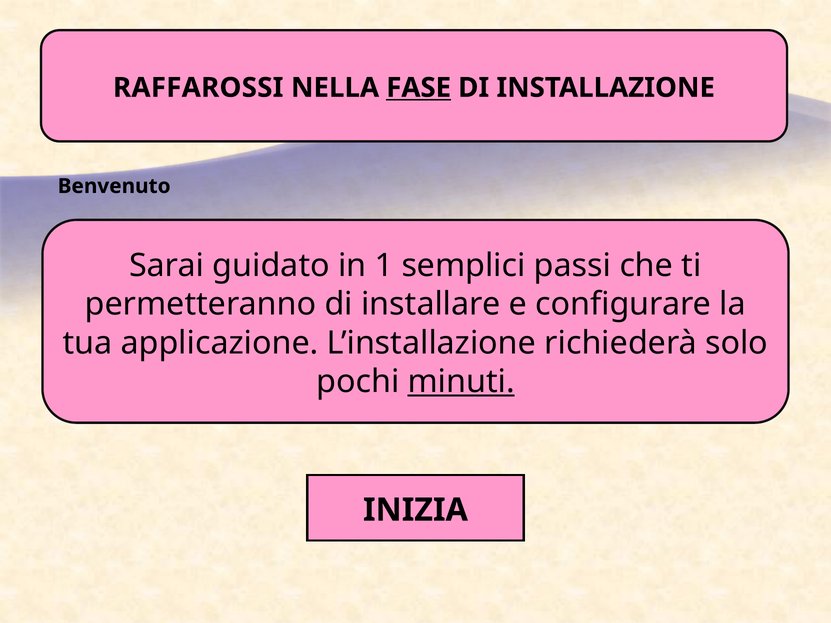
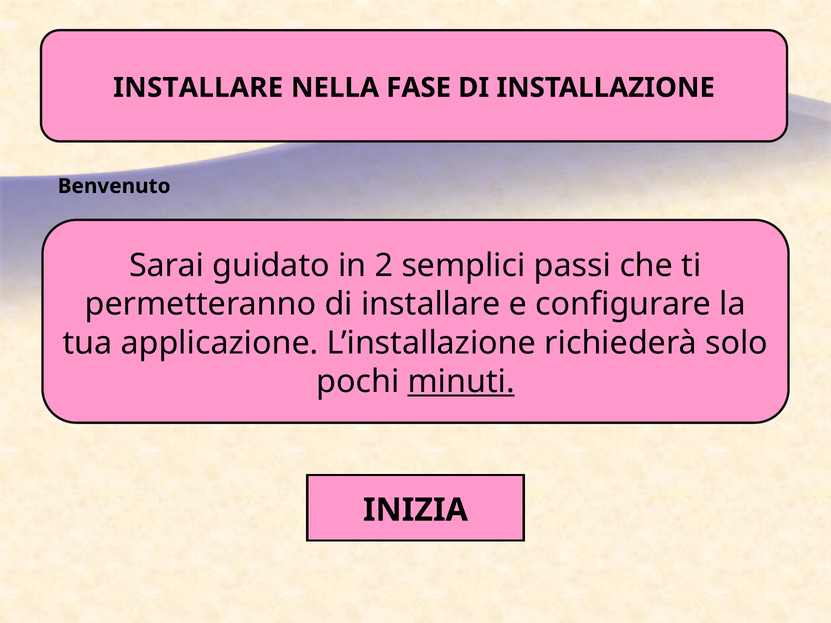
RAFFAROSSI at (198, 88): RAFFAROSSI -> INSTALLARE
FASE underline: present -> none
1: 1 -> 2
